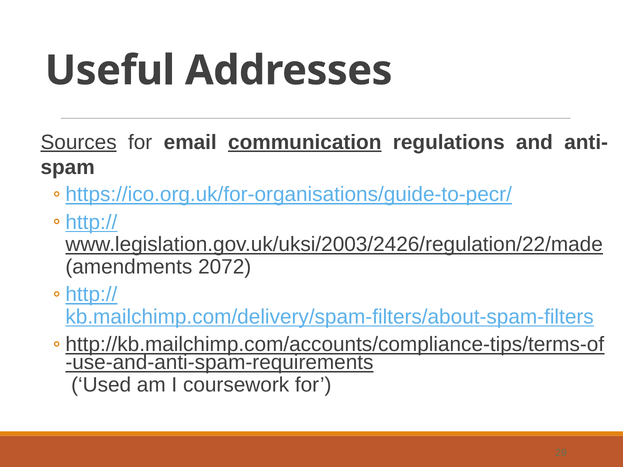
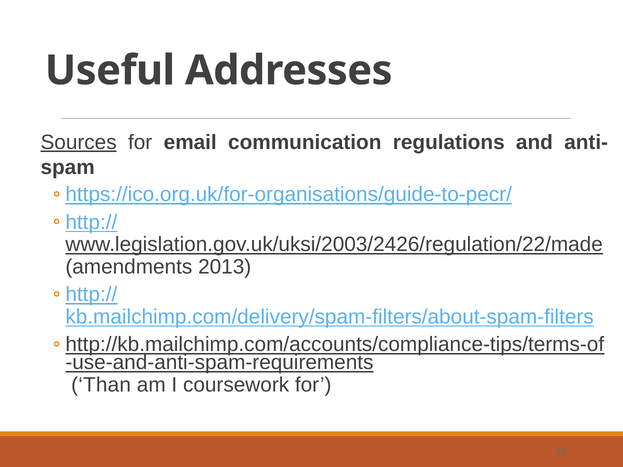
communication underline: present -> none
2072: 2072 -> 2013
Used: Used -> Than
